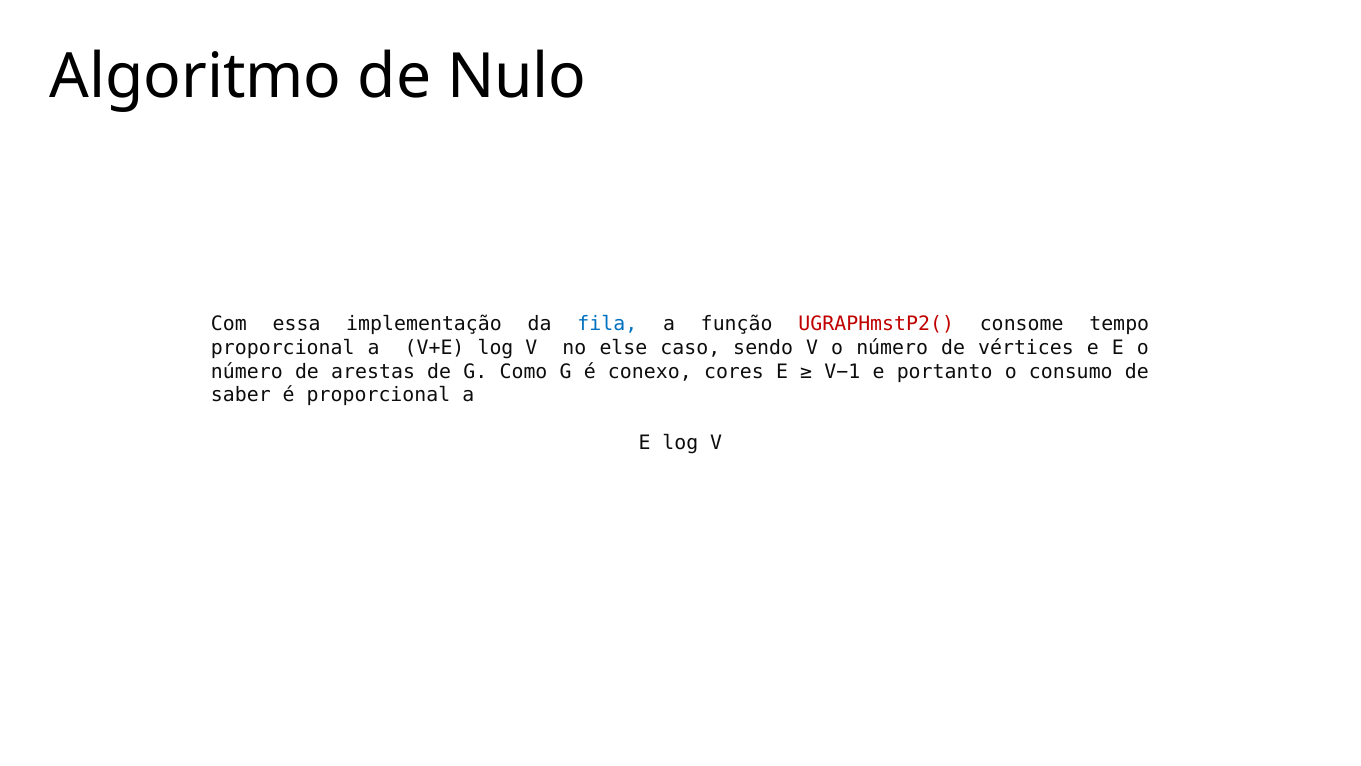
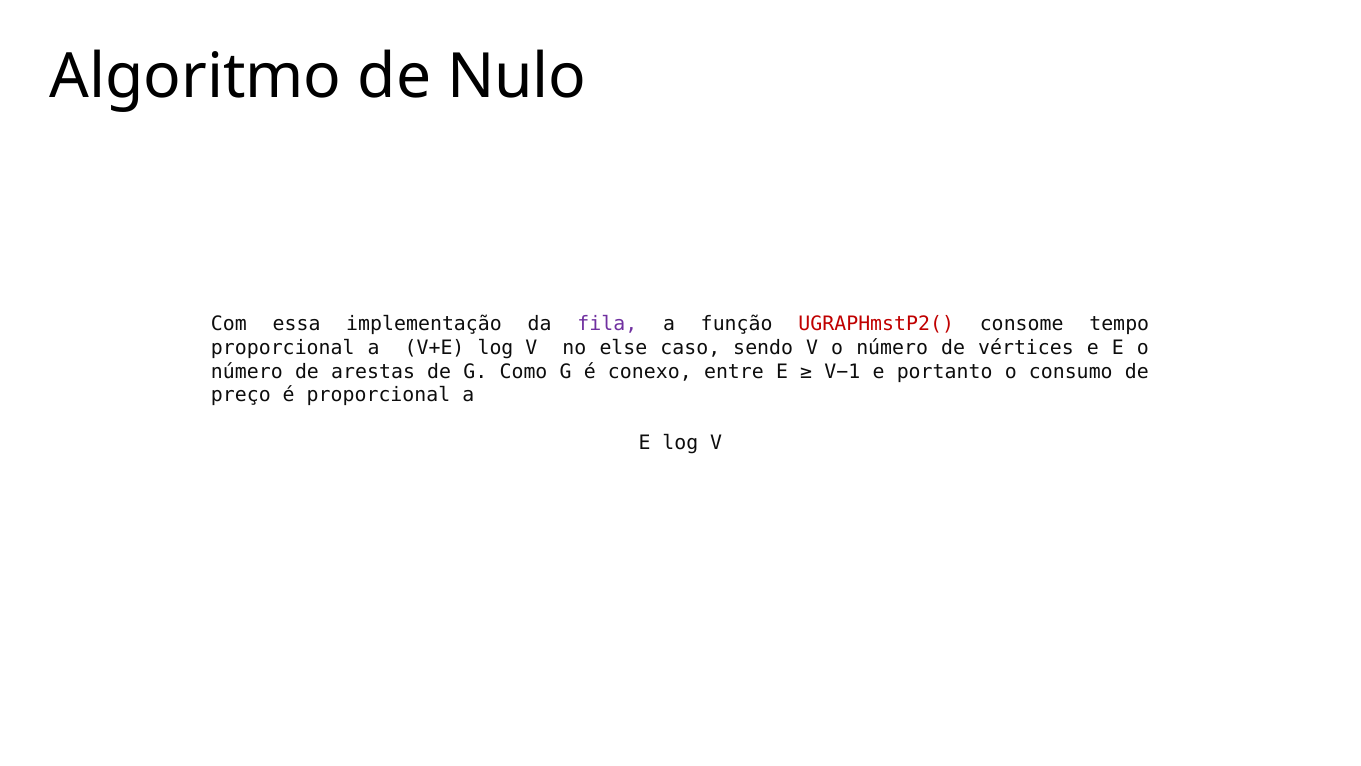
fila colour: blue -> purple
cores: cores -> entre
saber: saber -> preço
